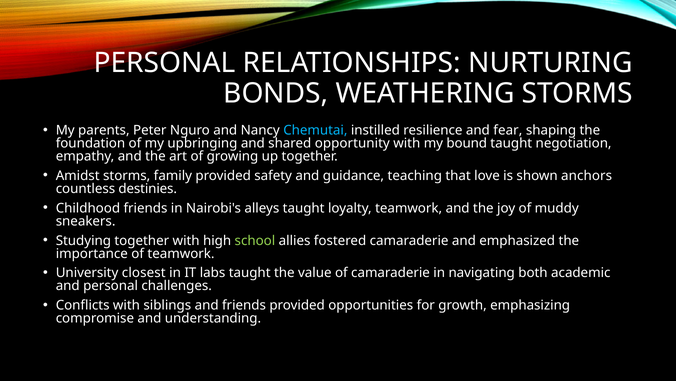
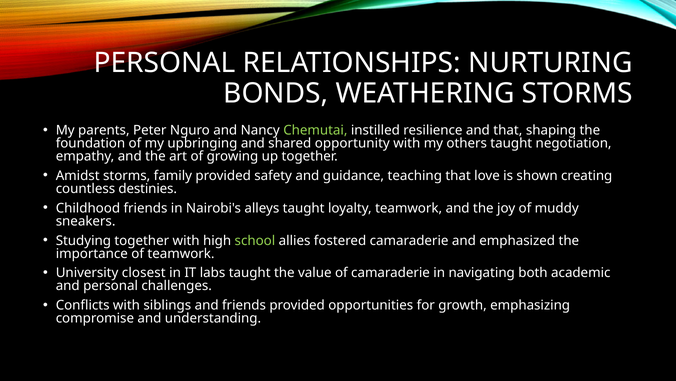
Chemutai colour: light blue -> light green
and fear: fear -> that
bound: bound -> others
anchors: anchors -> creating
